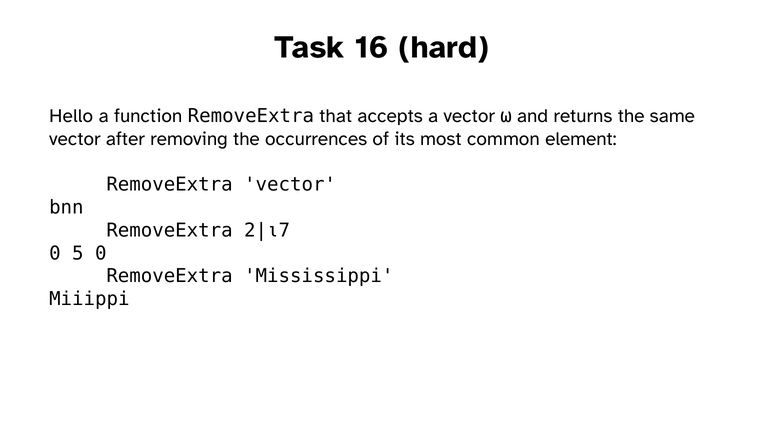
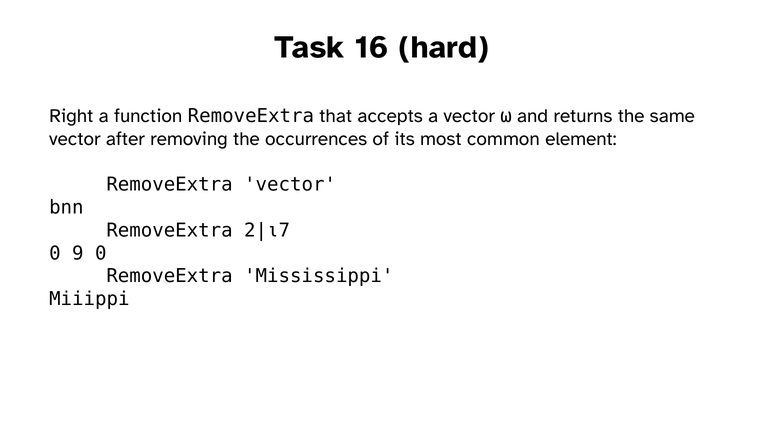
Hello: Hello -> Right
5: 5 -> 9
